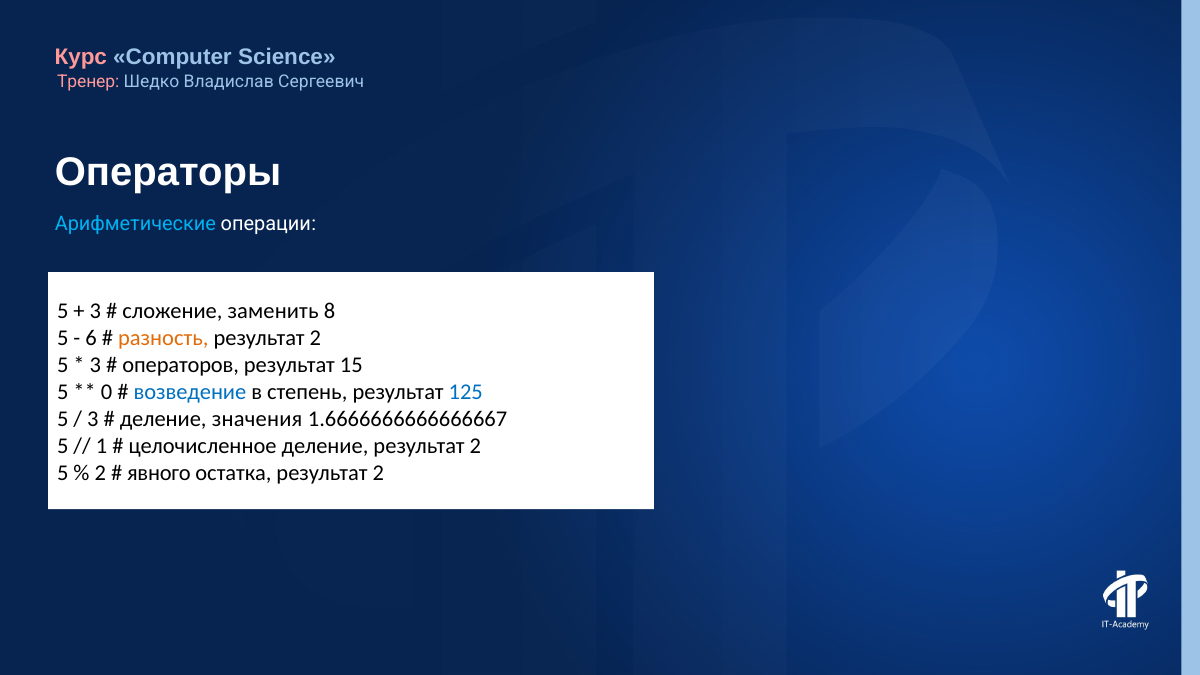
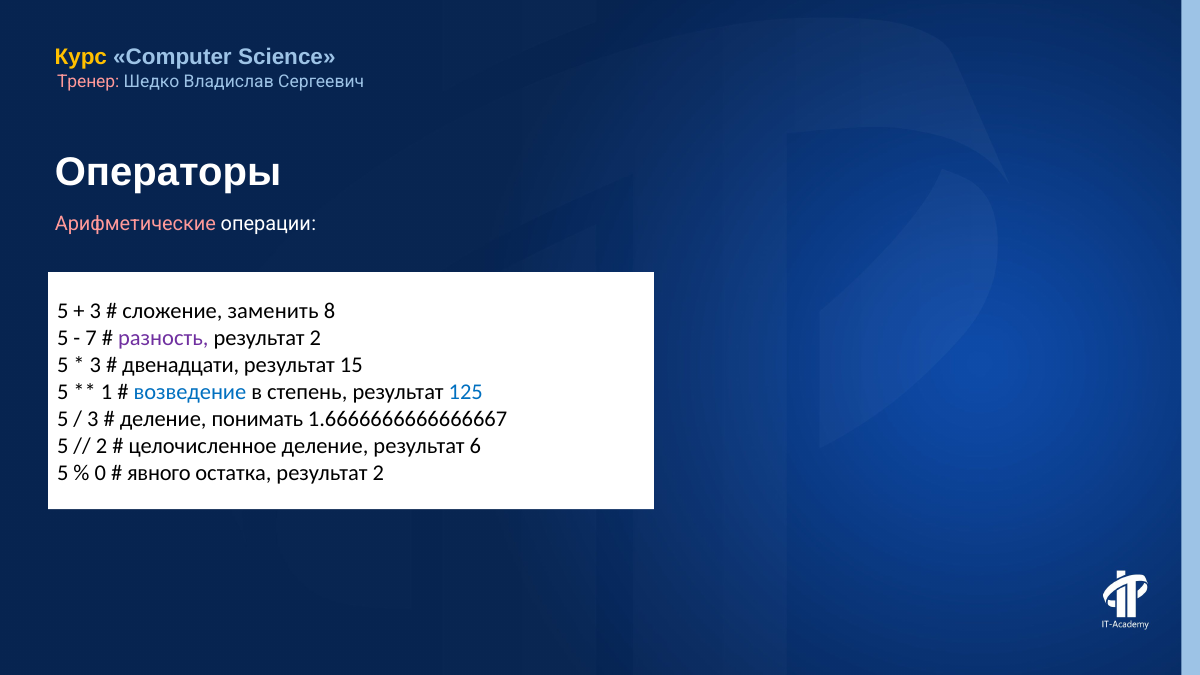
Курс colour: pink -> yellow
Арифметические colour: light blue -> pink
6: 6 -> 7
разность colour: orange -> purple
операторов: операторов -> двенадцати
0: 0 -> 1
значения: значения -> понимать
1 at (102, 446): 1 -> 2
деление результат 2: 2 -> 6
2 at (100, 473): 2 -> 0
